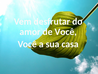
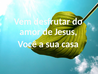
de Você: Você -> Jesus
